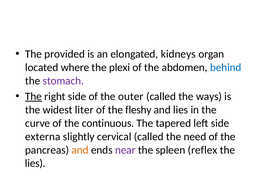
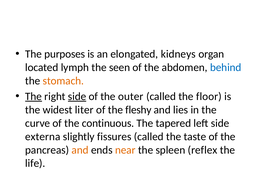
provided: provided -> purposes
where: where -> lymph
plexi: plexi -> seen
stomach colour: purple -> orange
side at (77, 96) underline: none -> present
ways: ways -> floor
cervical: cervical -> fissures
need: need -> taste
near colour: purple -> orange
lies at (35, 163): lies -> life
